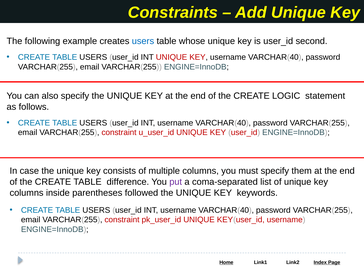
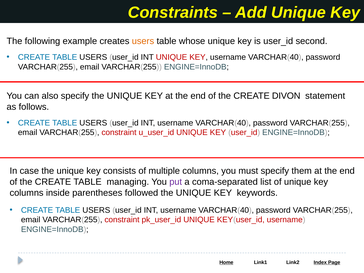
users at (143, 41) colour: blue -> orange
LOGIC: LOGIC -> DIVON
difference: difference -> managing
